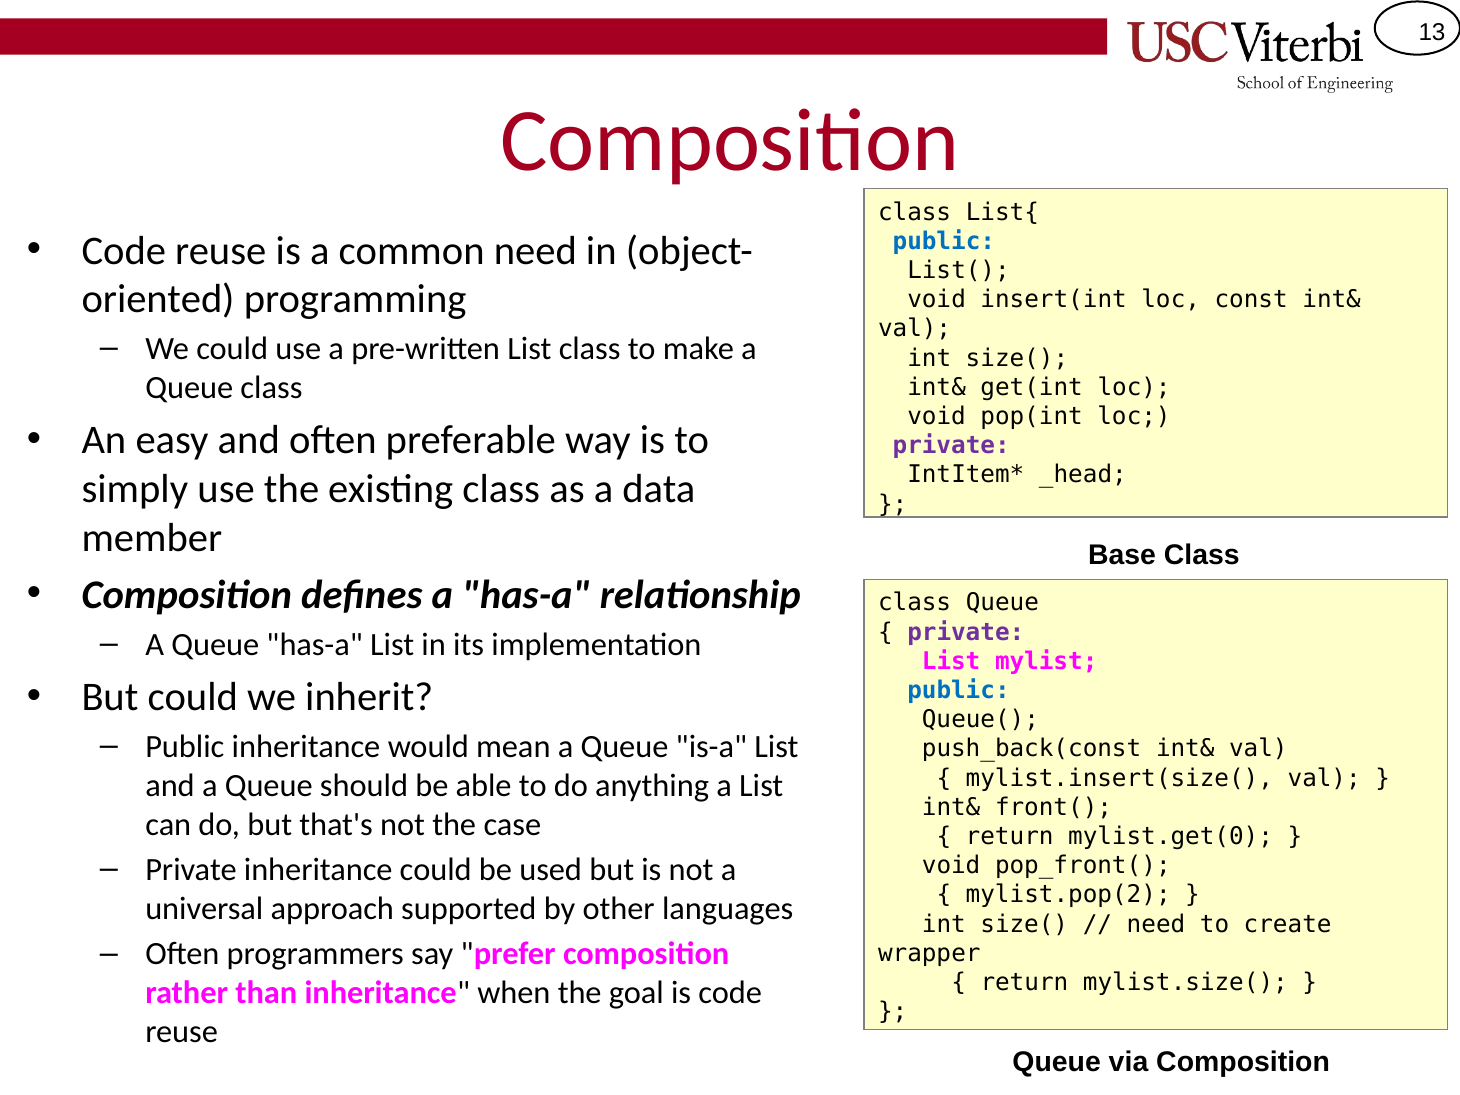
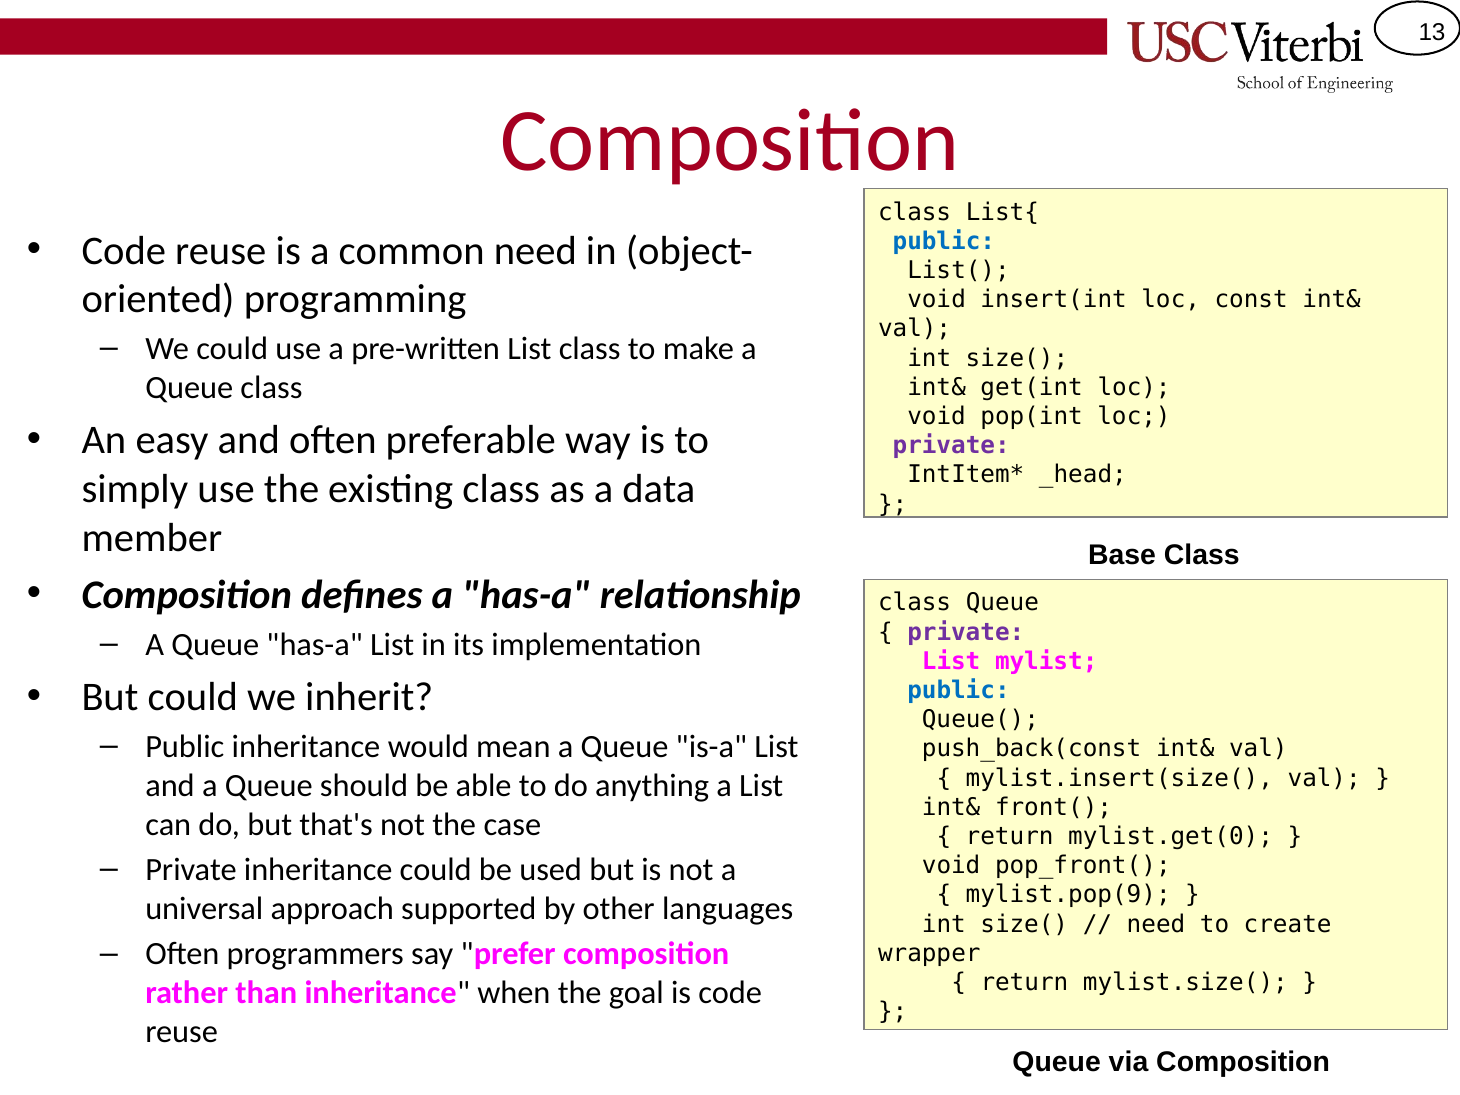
mylist.pop(2: mylist.pop(2 -> mylist.pop(9
